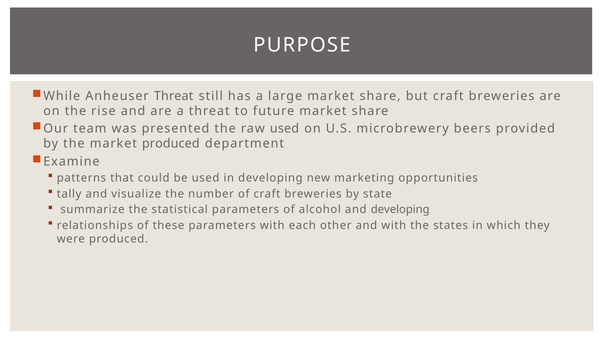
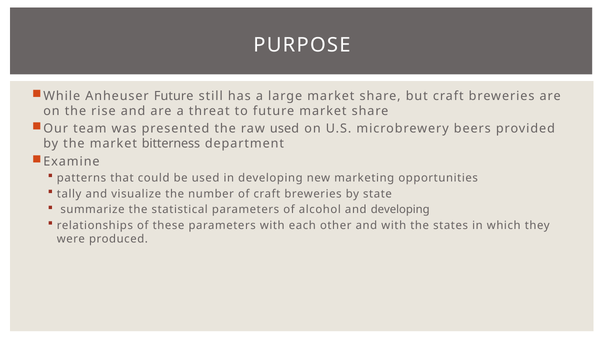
Anheuser Threat: Threat -> Future
market produced: produced -> bitterness
